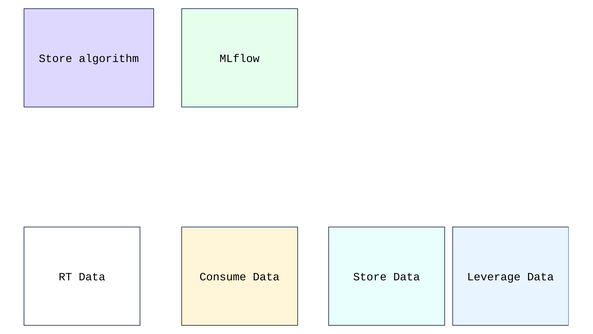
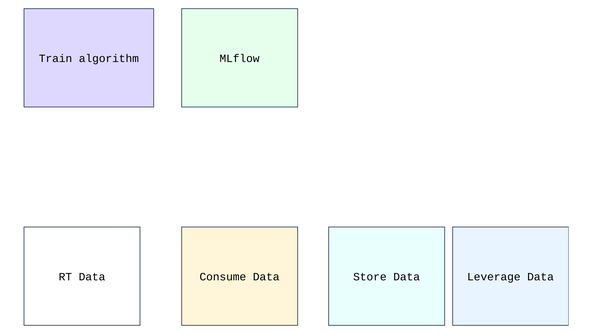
Store at (56, 58): Store -> Train
